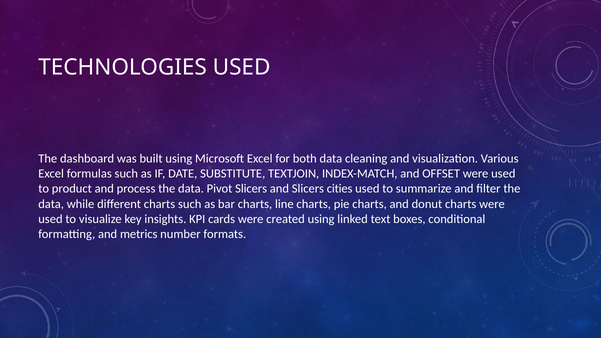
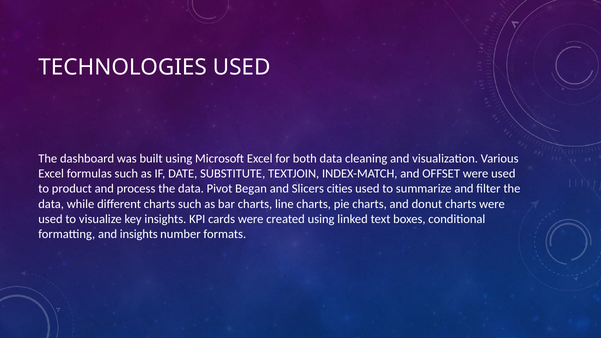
Pivot Slicers: Slicers -> Began
and metrics: metrics -> insights
